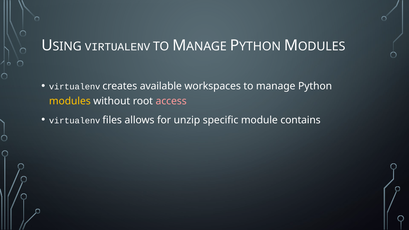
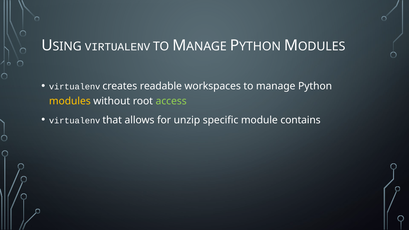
available: available -> readable
access colour: pink -> light green
files: files -> that
